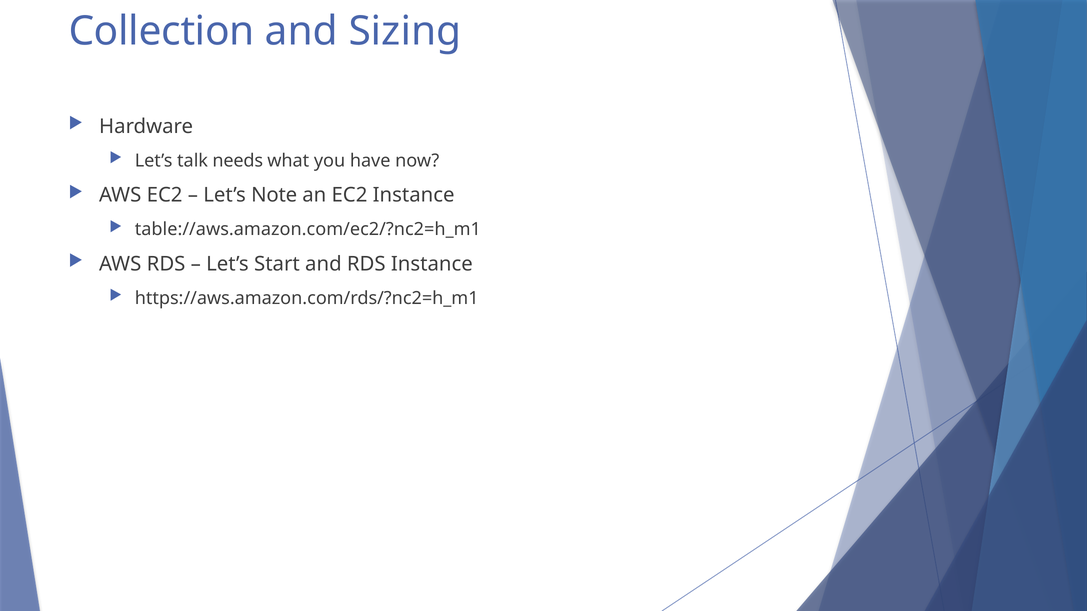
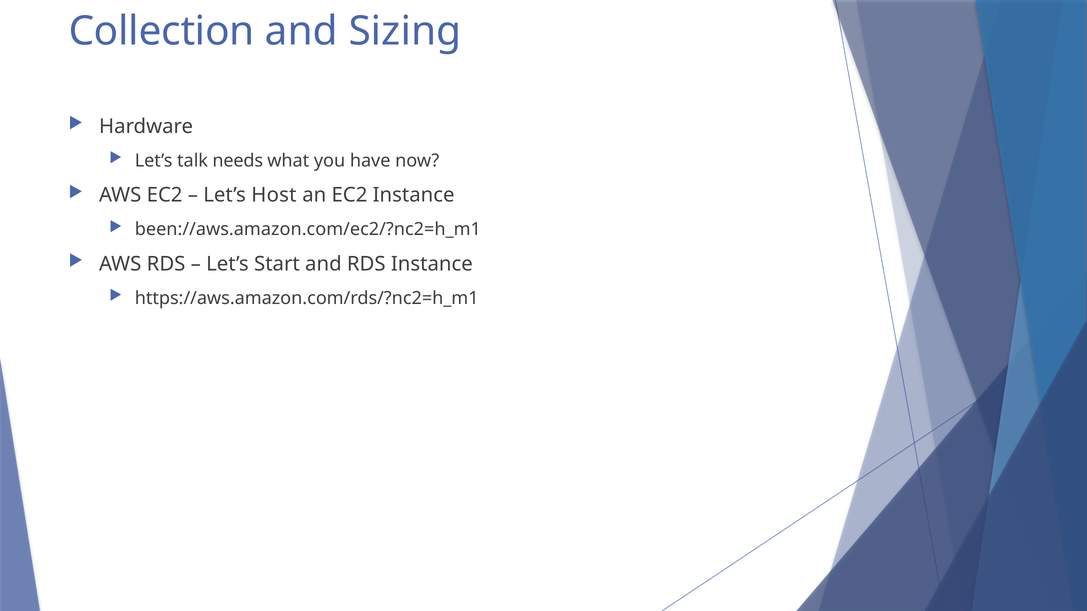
Note: Note -> Host
table://aws.amazon.com/ec2/?nc2=h_m1: table://aws.amazon.com/ec2/?nc2=h_m1 -> been://aws.amazon.com/ec2/?nc2=h_m1
